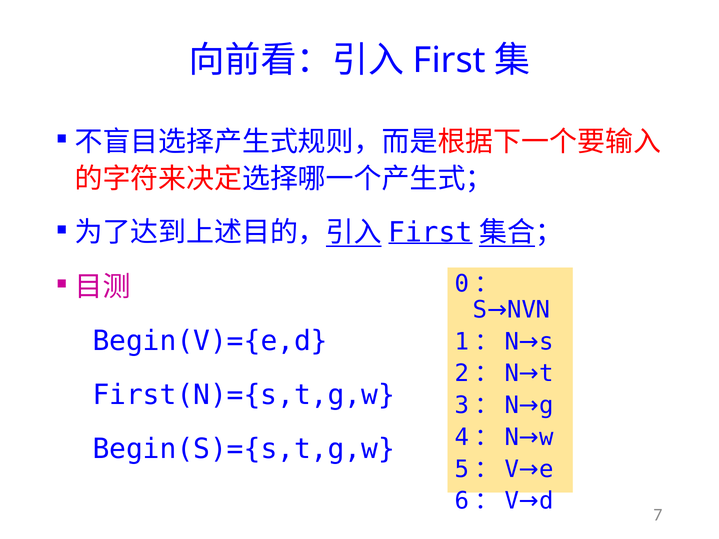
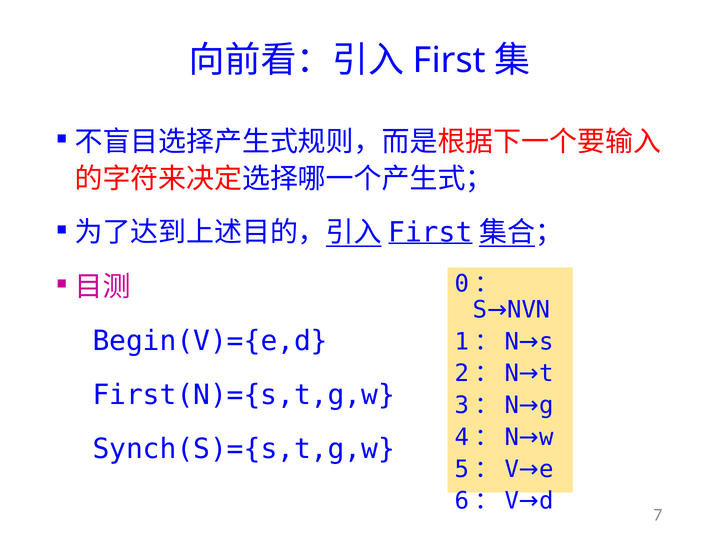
Begin(S)={s,t,g,w: Begin(S)={s,t,g,w -> Synch(S)={s,t,g,w
